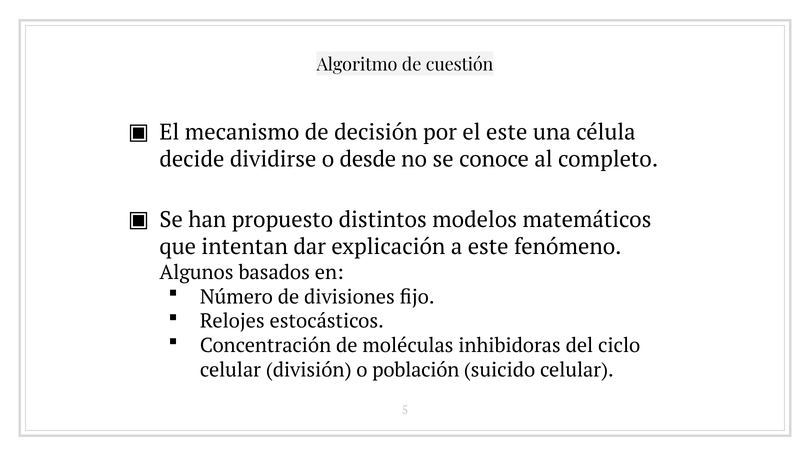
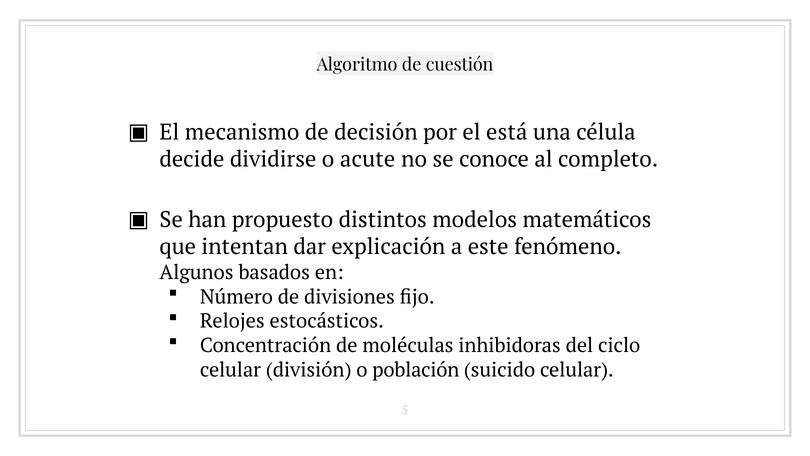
el este: este -> está
desde: desde -> acute
